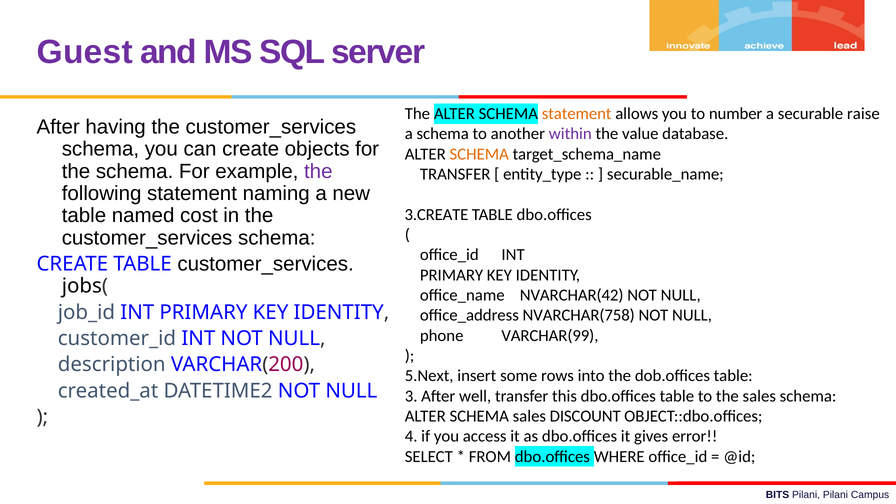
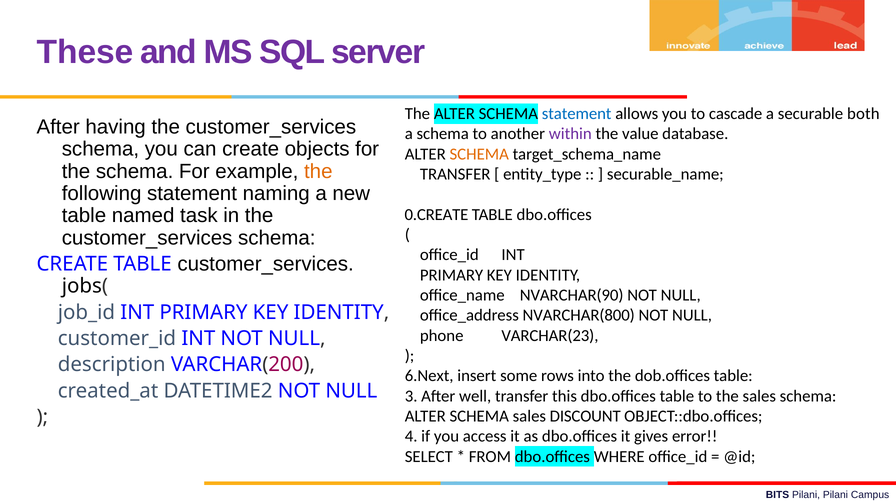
Guest: Guest -> These
statement at (577, 114) colour: orange -> blue
number: number -> cascade
raise: raise -> both
the at (318, 171) colour: purple -> orange
cost: cost -> task
3.CREATE: 3.CREATE -> 0.CREATE
NVARCHAR(42: NVARCHAR(42 -> NVARCHAR(90
NVARCHAR(758: NVARCHAR(758 -> NVARCHAR(800
VARCHAR(99: VARCHAR(99 -> VARCHAR(23
5.Next: 5.Next -> 6.Next
